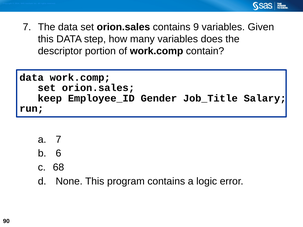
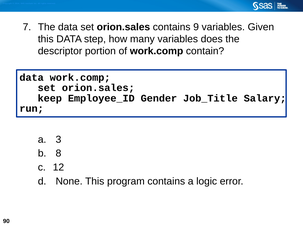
a 7: 7 -> 3
6: 6 -> 8
68: 68 -> 12
